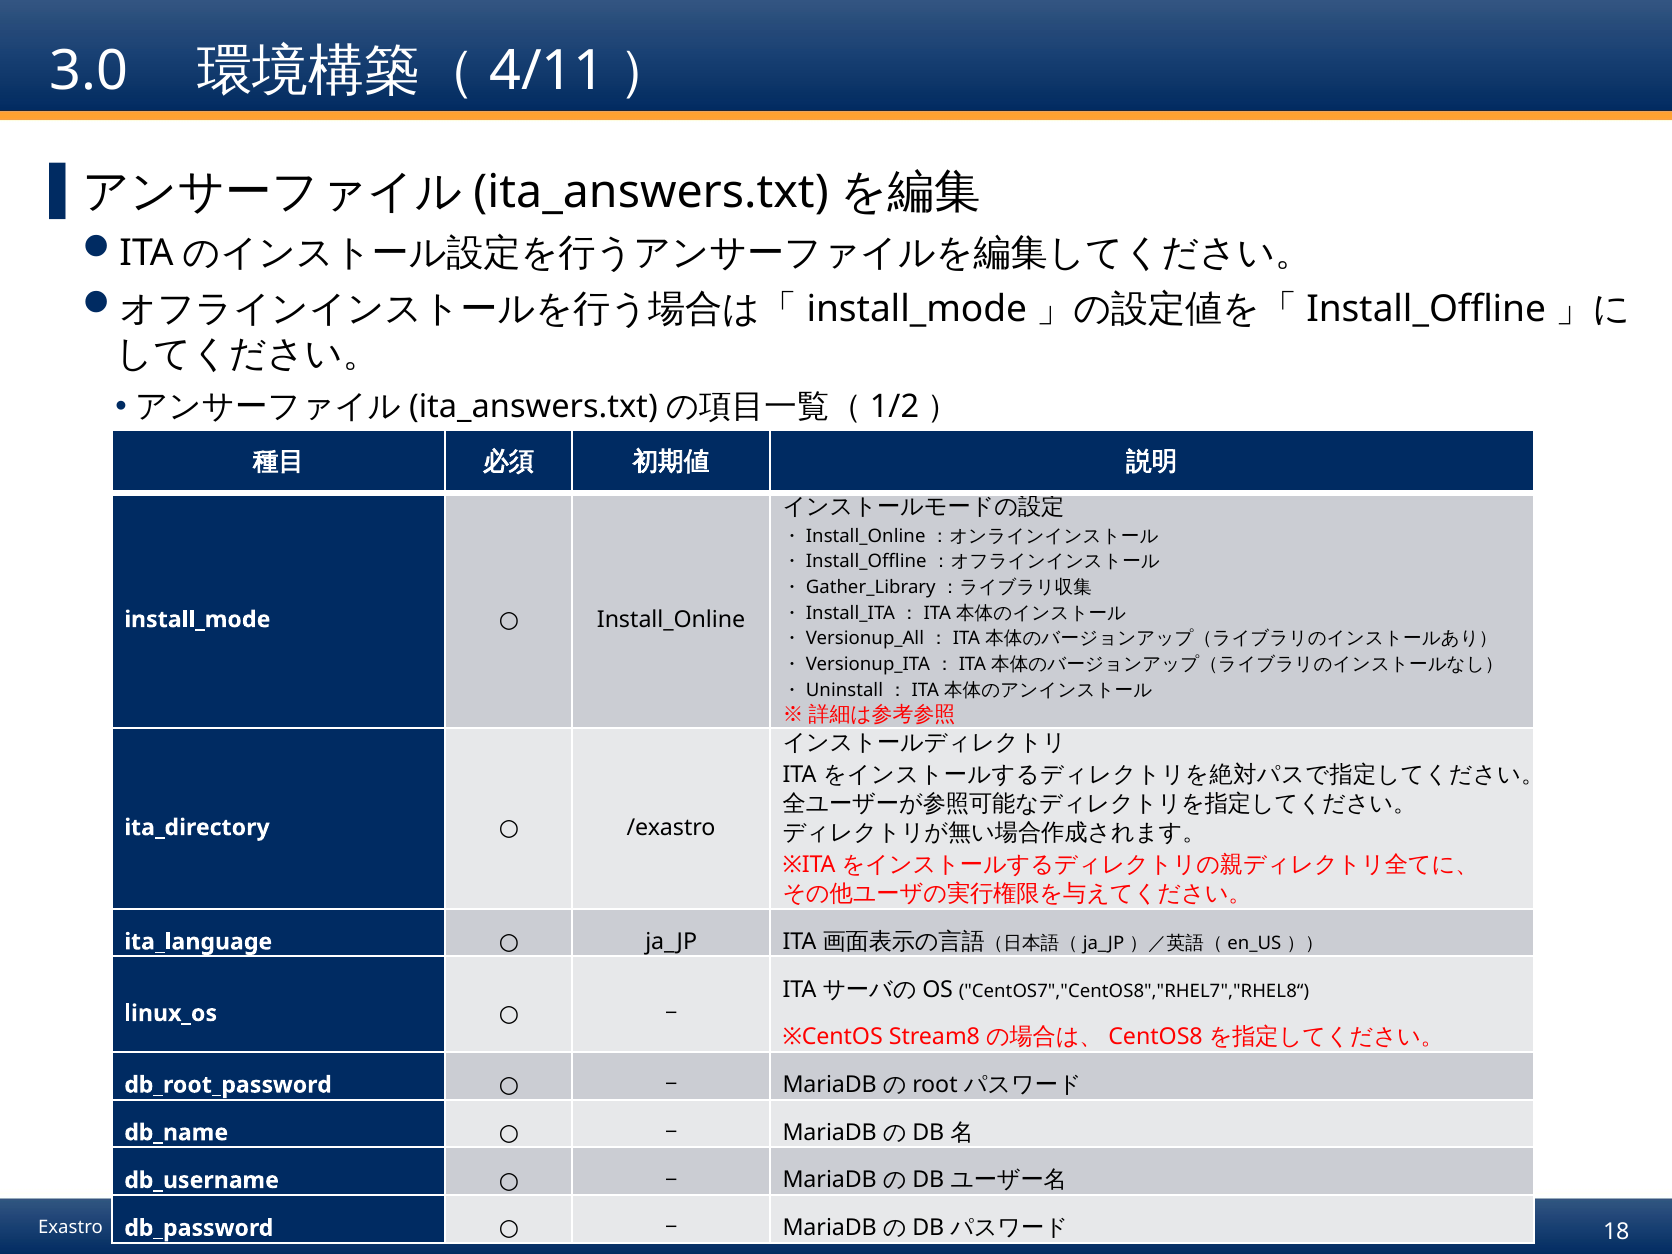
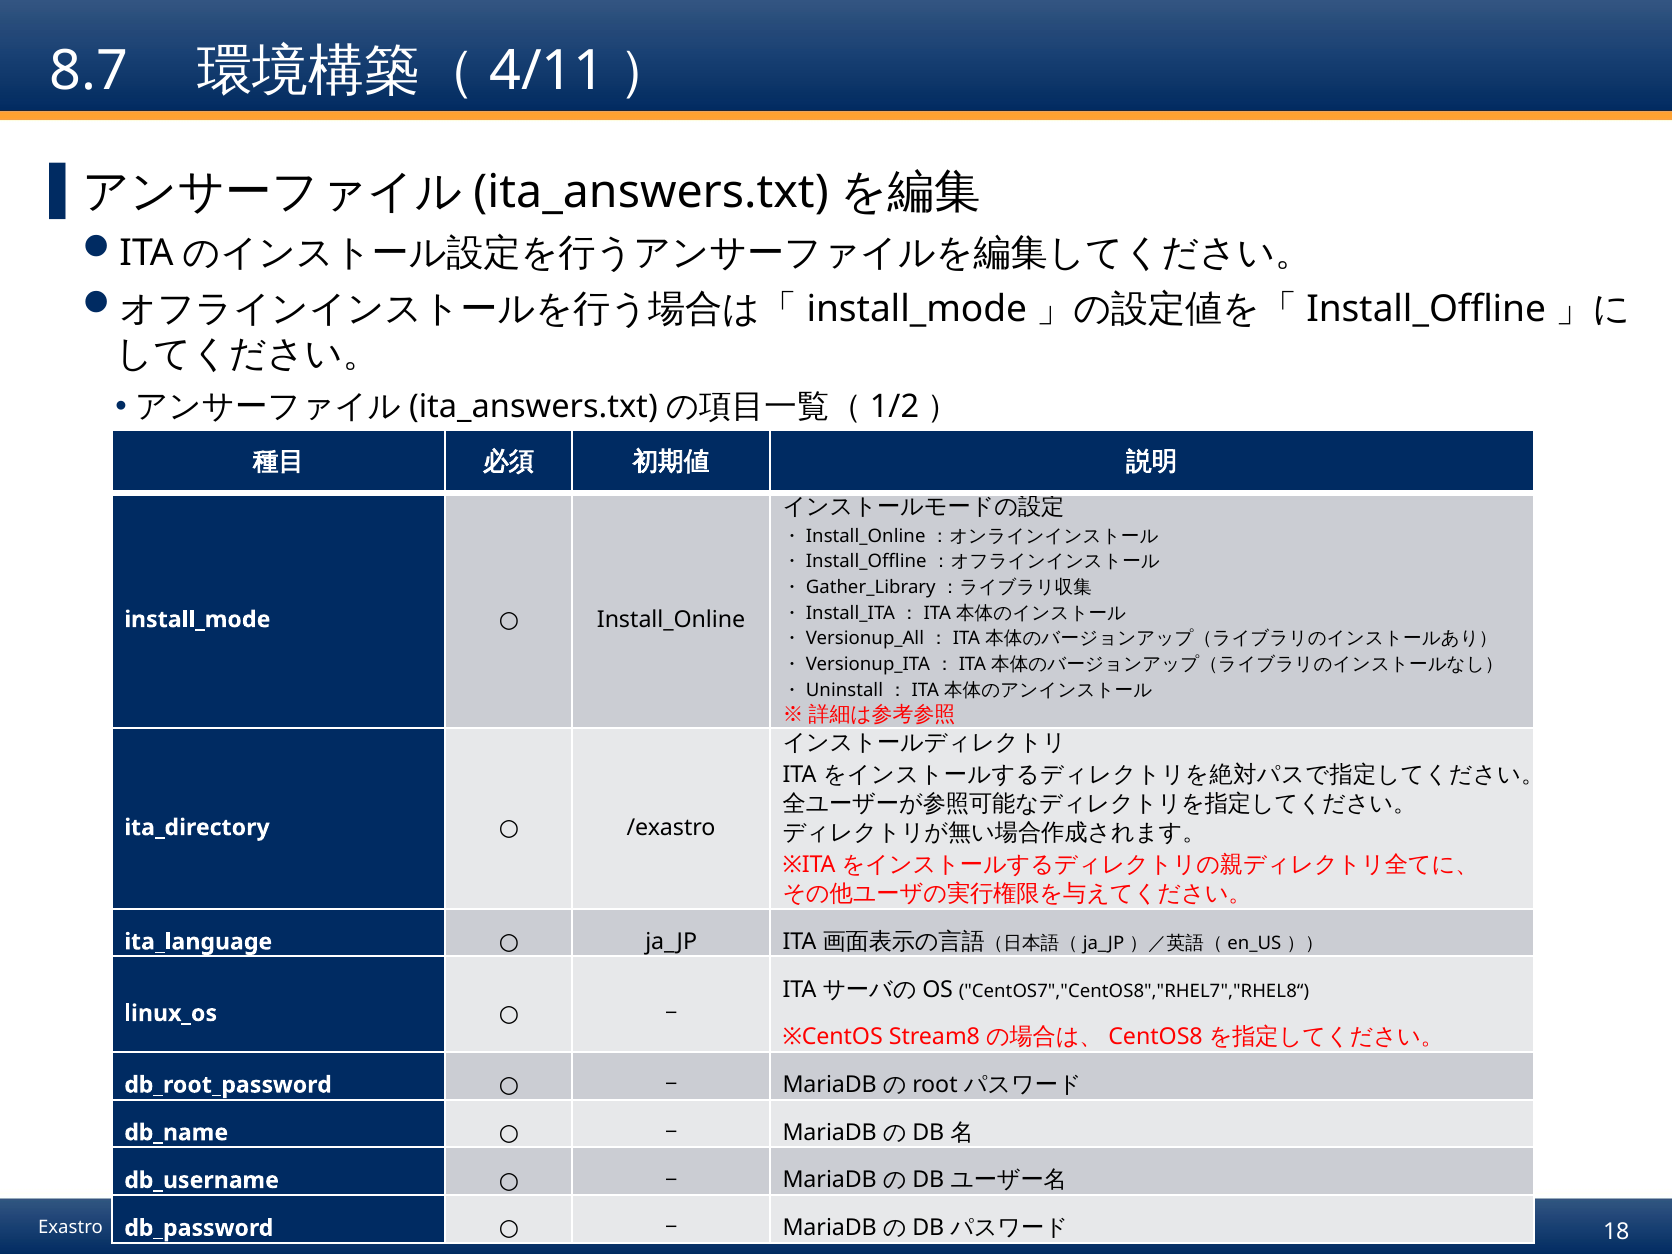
3.0: 3.0 -> 8.7
